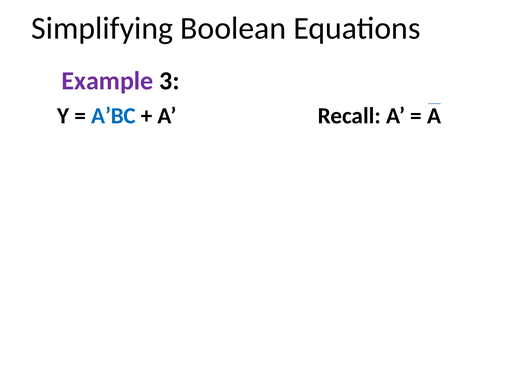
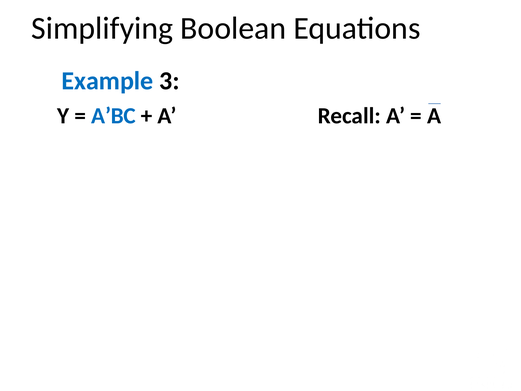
Example colour: purple -> blue
